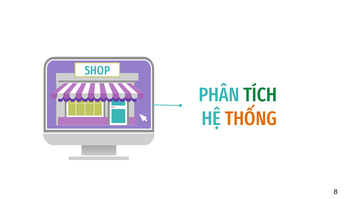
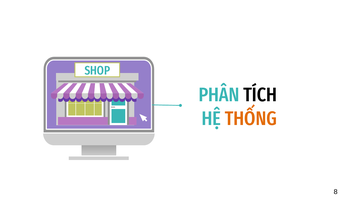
TÍCH colour: green -> black
